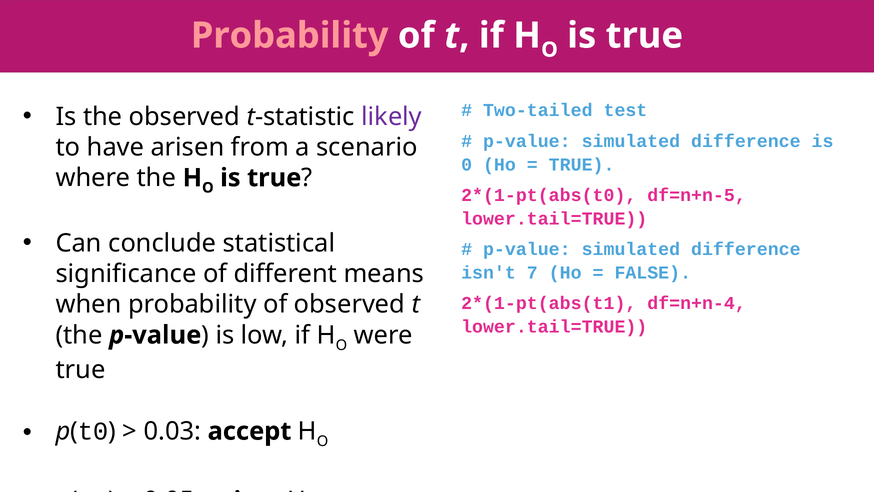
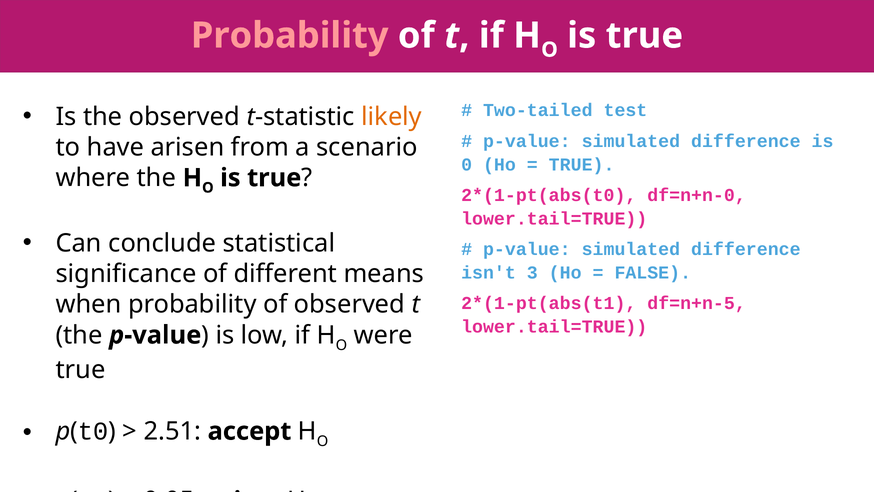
likely colour: purple -> orange
df=n+n-5: df=n+n-5 -> df=n+n-0
7: 7 -> 3
df=n+n-4: df=n+n-4 -> df=n+n-5
0.03: 0.03 -> 2.51
